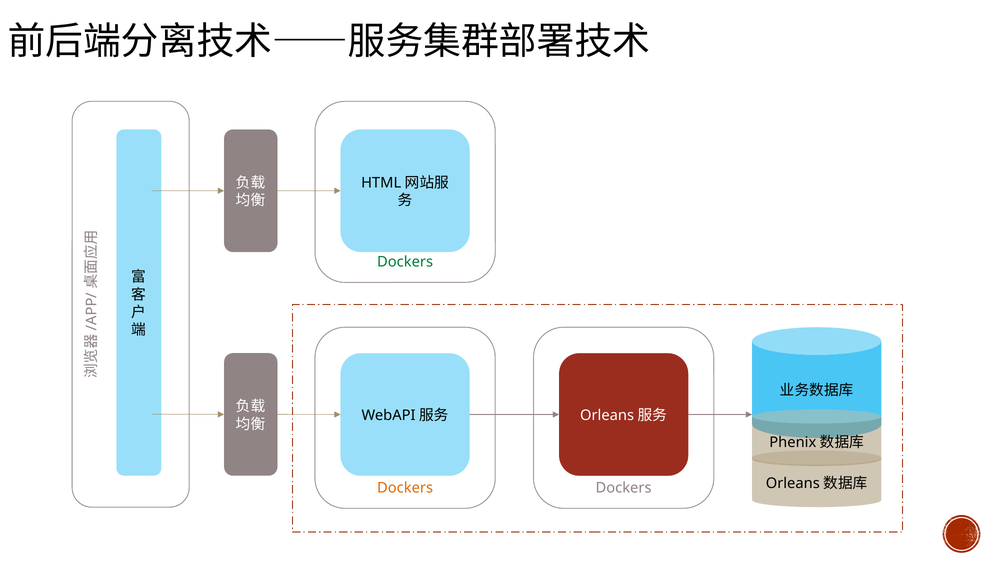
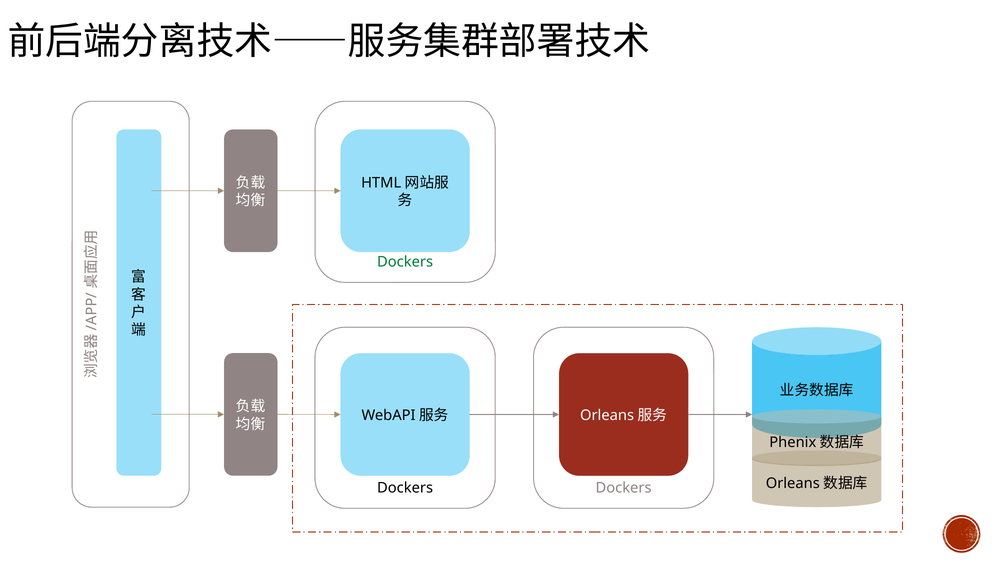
Dockers at (405, 488) colour: orange -> black
